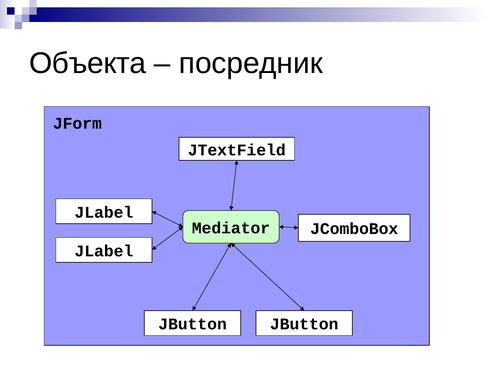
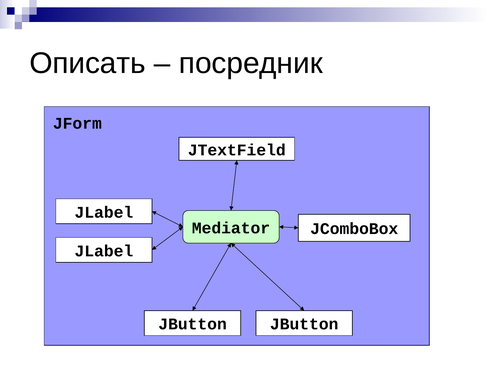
Объекта: Объекта -> Описать
